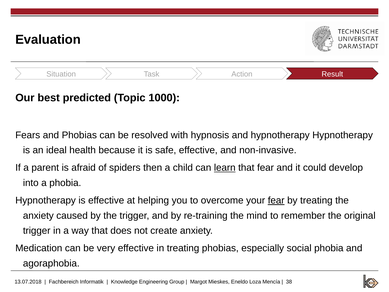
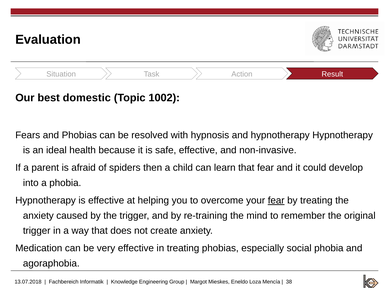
predicted: predicted -> domestic
1000: 1000 -> 1002
learn underline: present -> none
